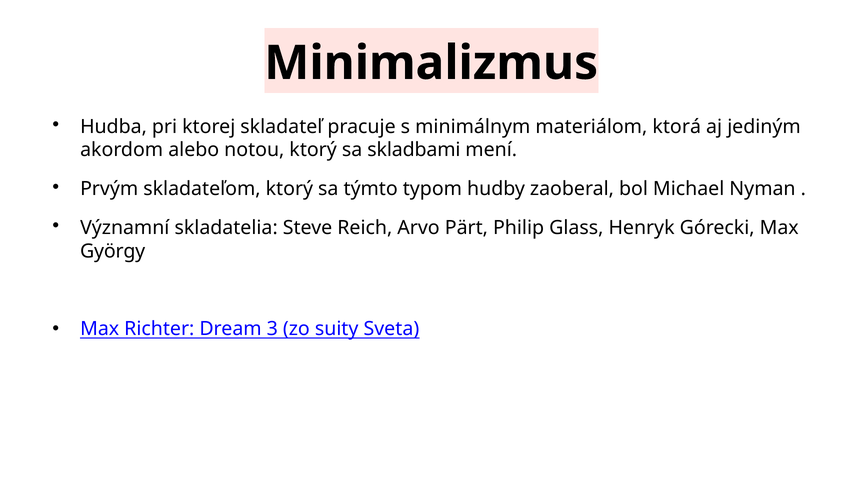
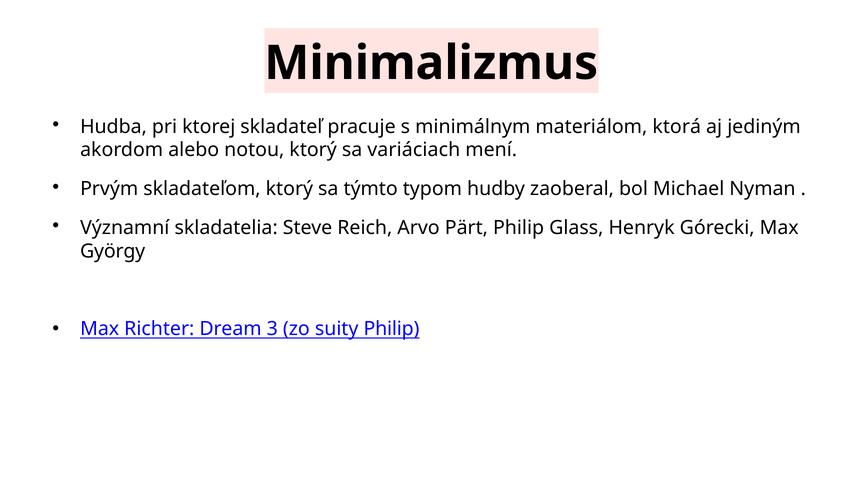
skladbami: skladbami -> variáciach
suity Sveta: Sveta -> Philip
